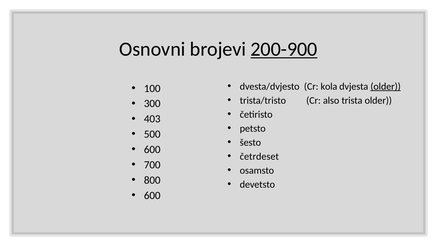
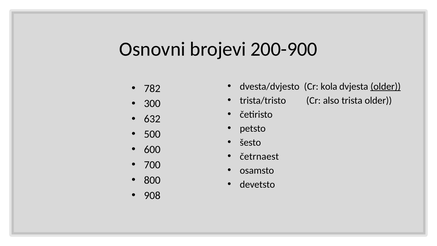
200-900 underline: present -> none
100: 100 -> 782
403: 403 -> 632
četrdeset: četrdeset -> četrnaest
600 at (152, 195): 600 -> 908
